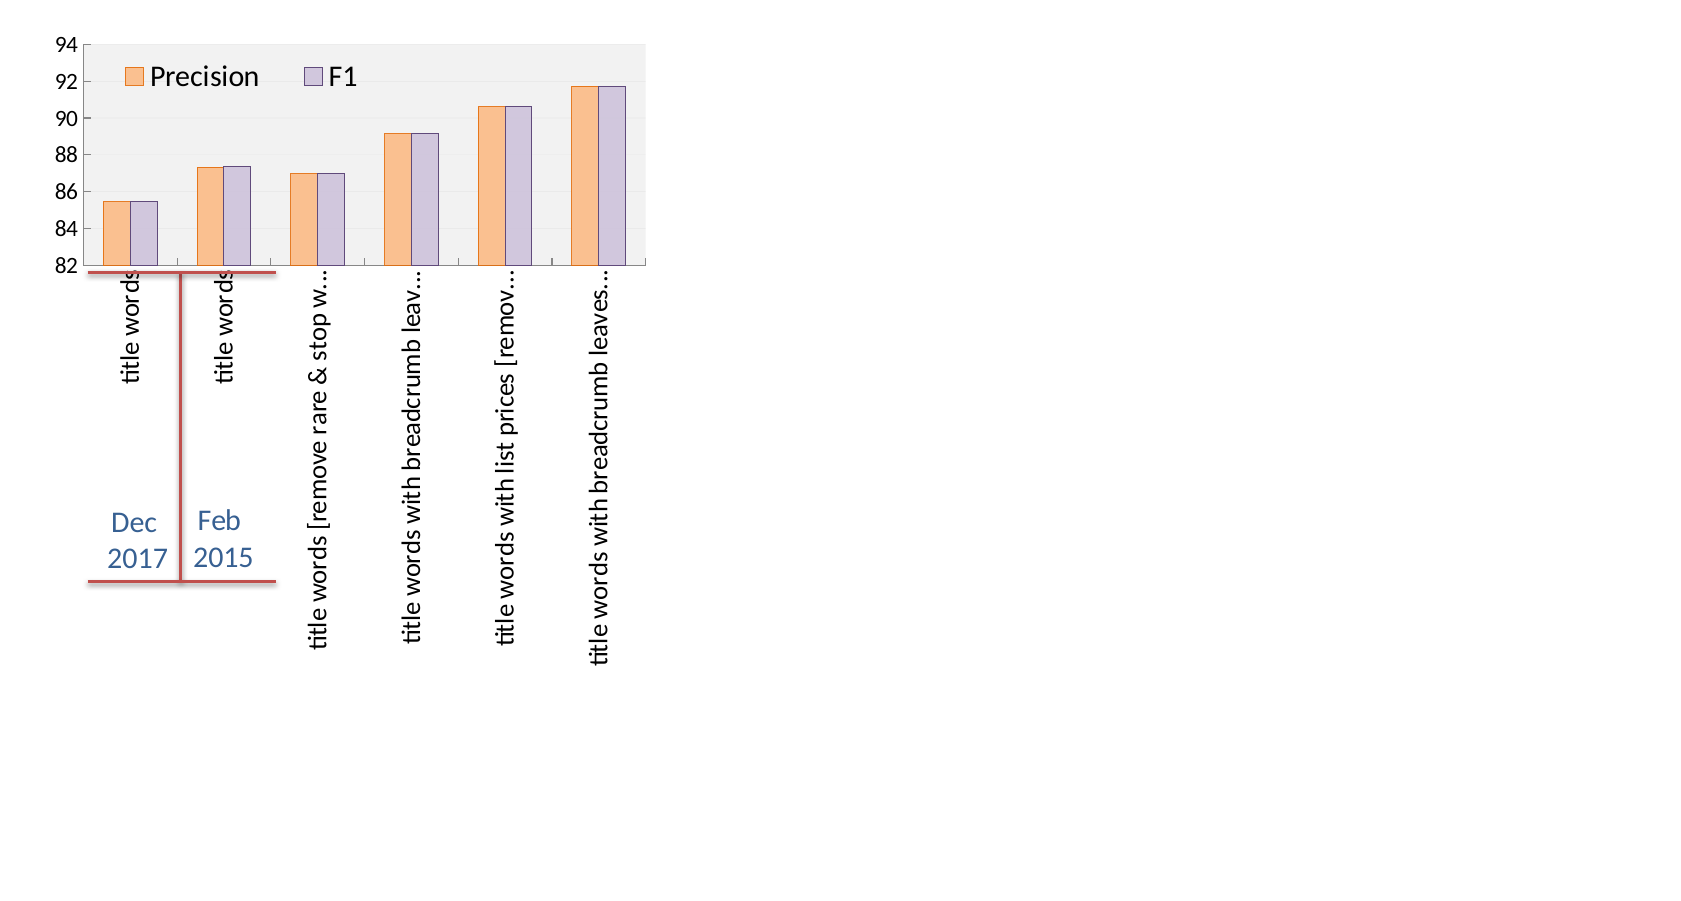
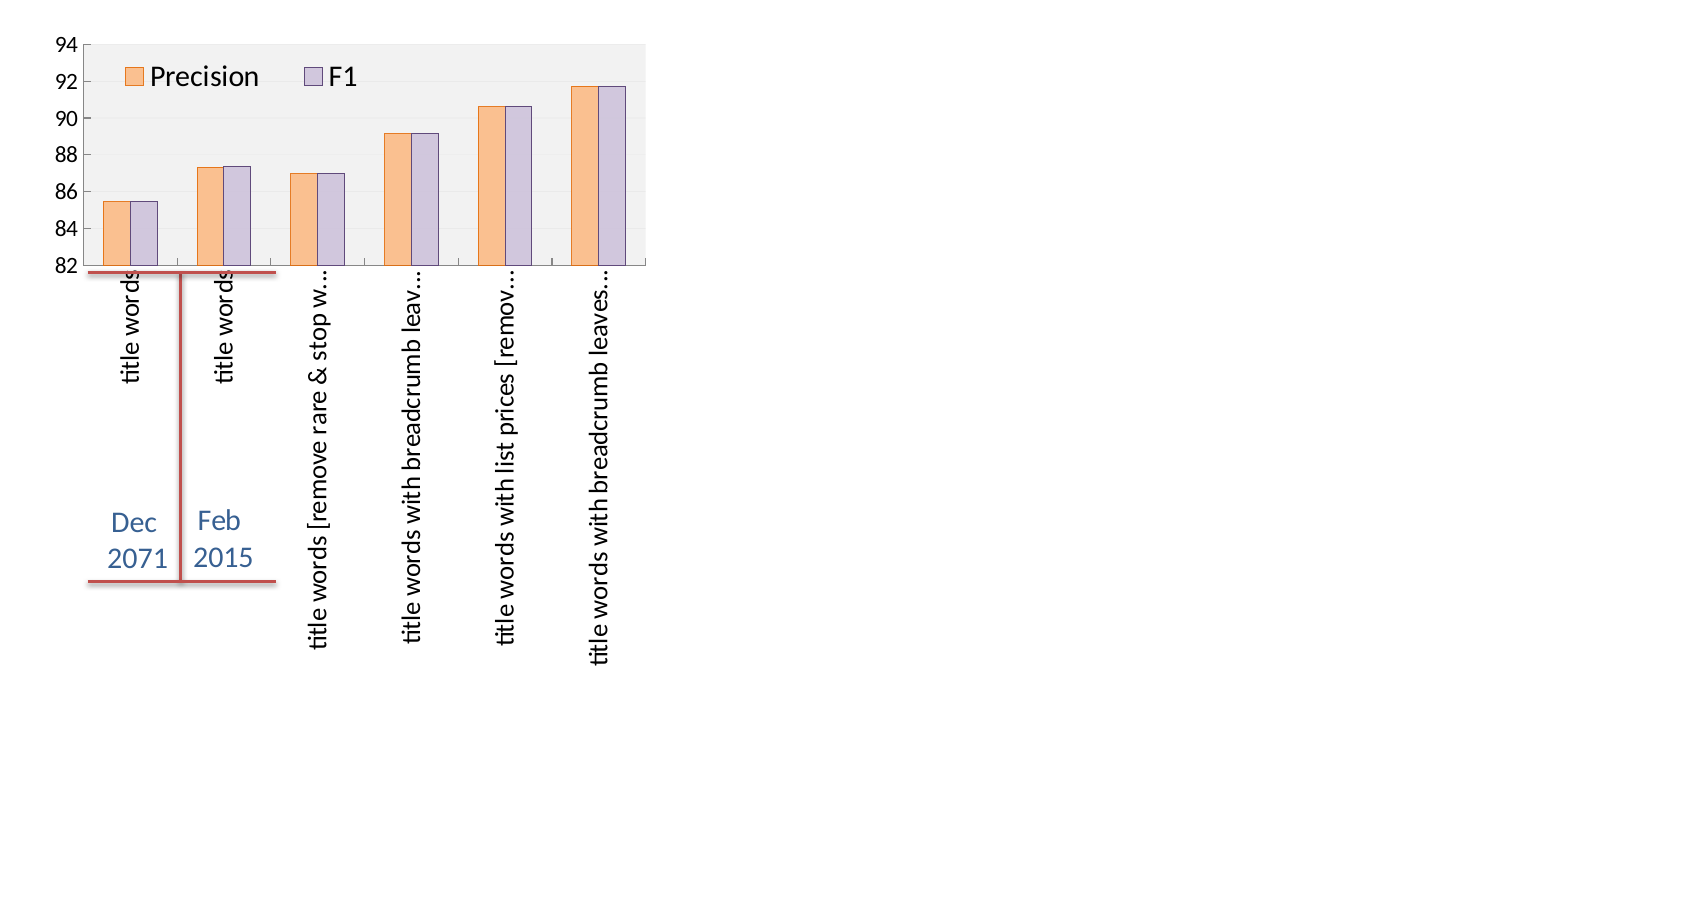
2017: 2017 -> 2071
